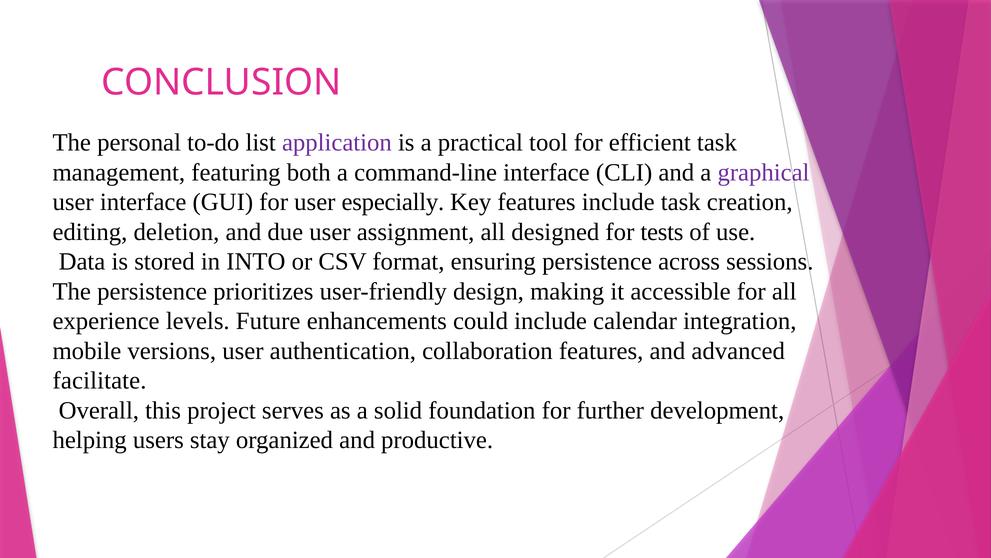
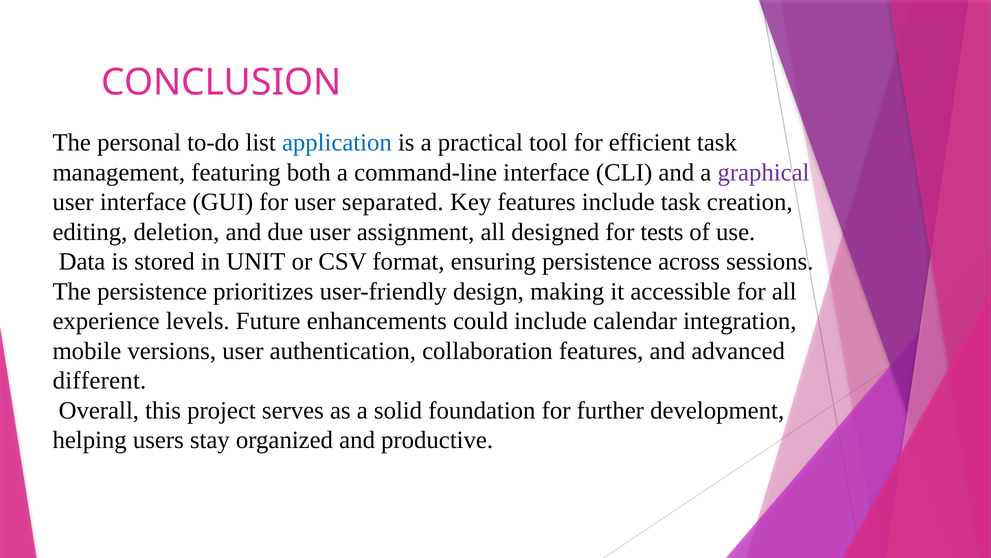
application colour: purple -> blue
especially: especially -> separated
INTO: INTO -> UNIT
facilitate: facilitate -> different
